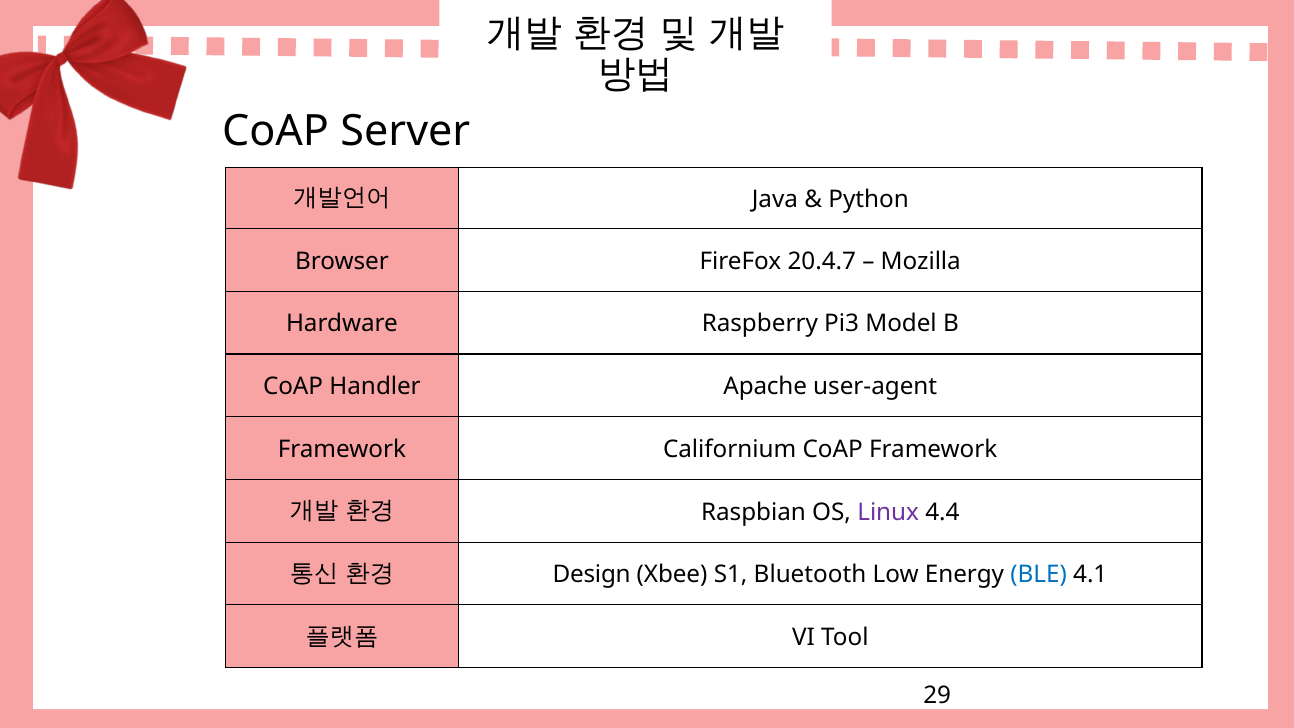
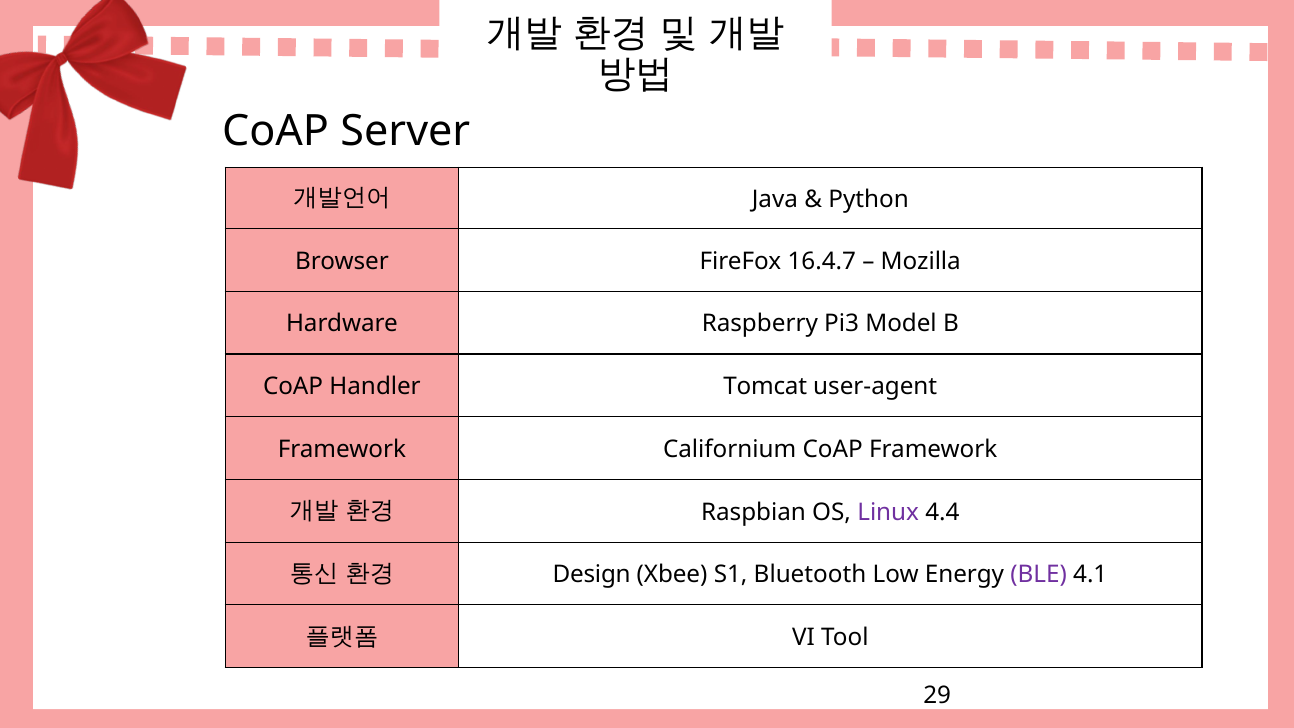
20.4.7: 20.4.7 -> 16.4.7
Apache: Apache -> Tomcat
BLE colour: blue -> purple
